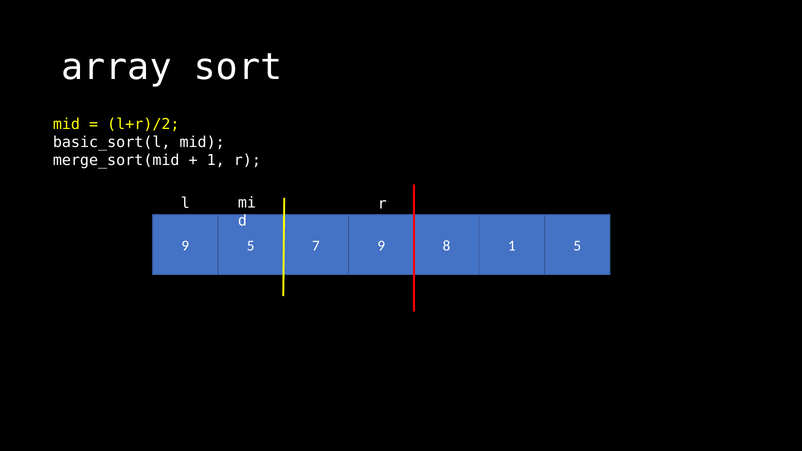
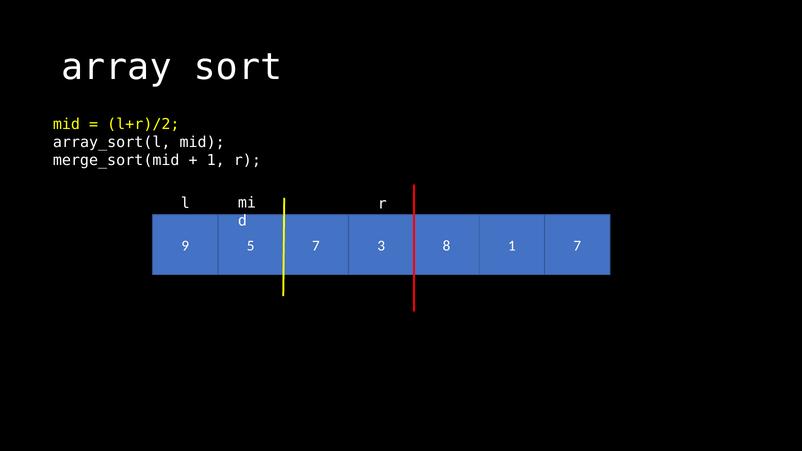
basic_sort(l: basic_sort(l -> array_sort(l
7 9: 9 -> 3
1 5: 5 -> 7
